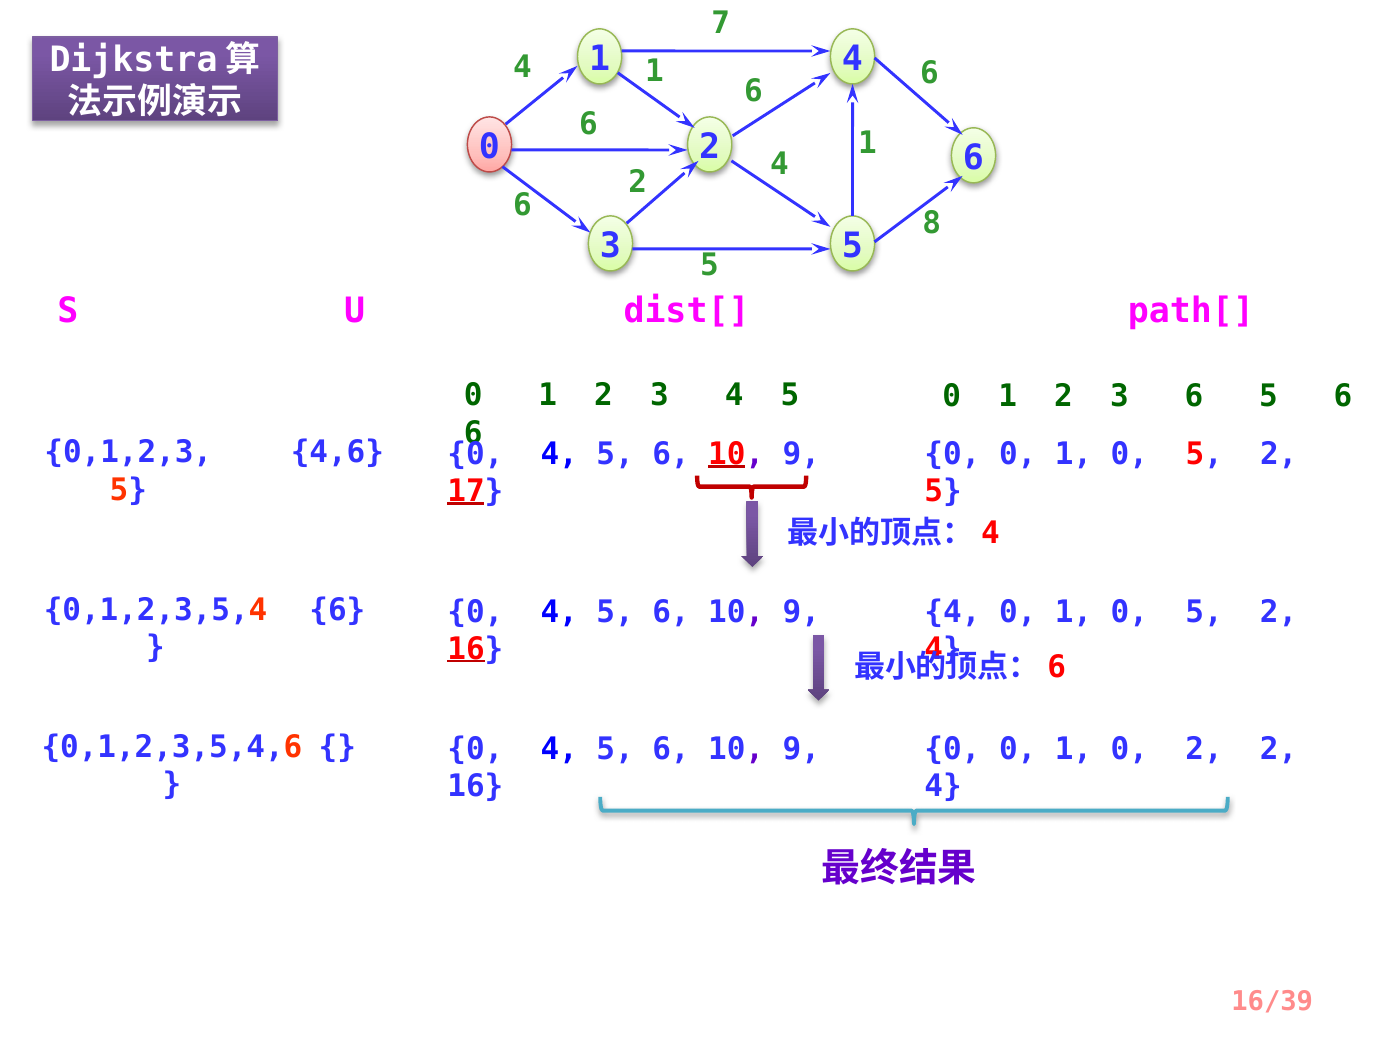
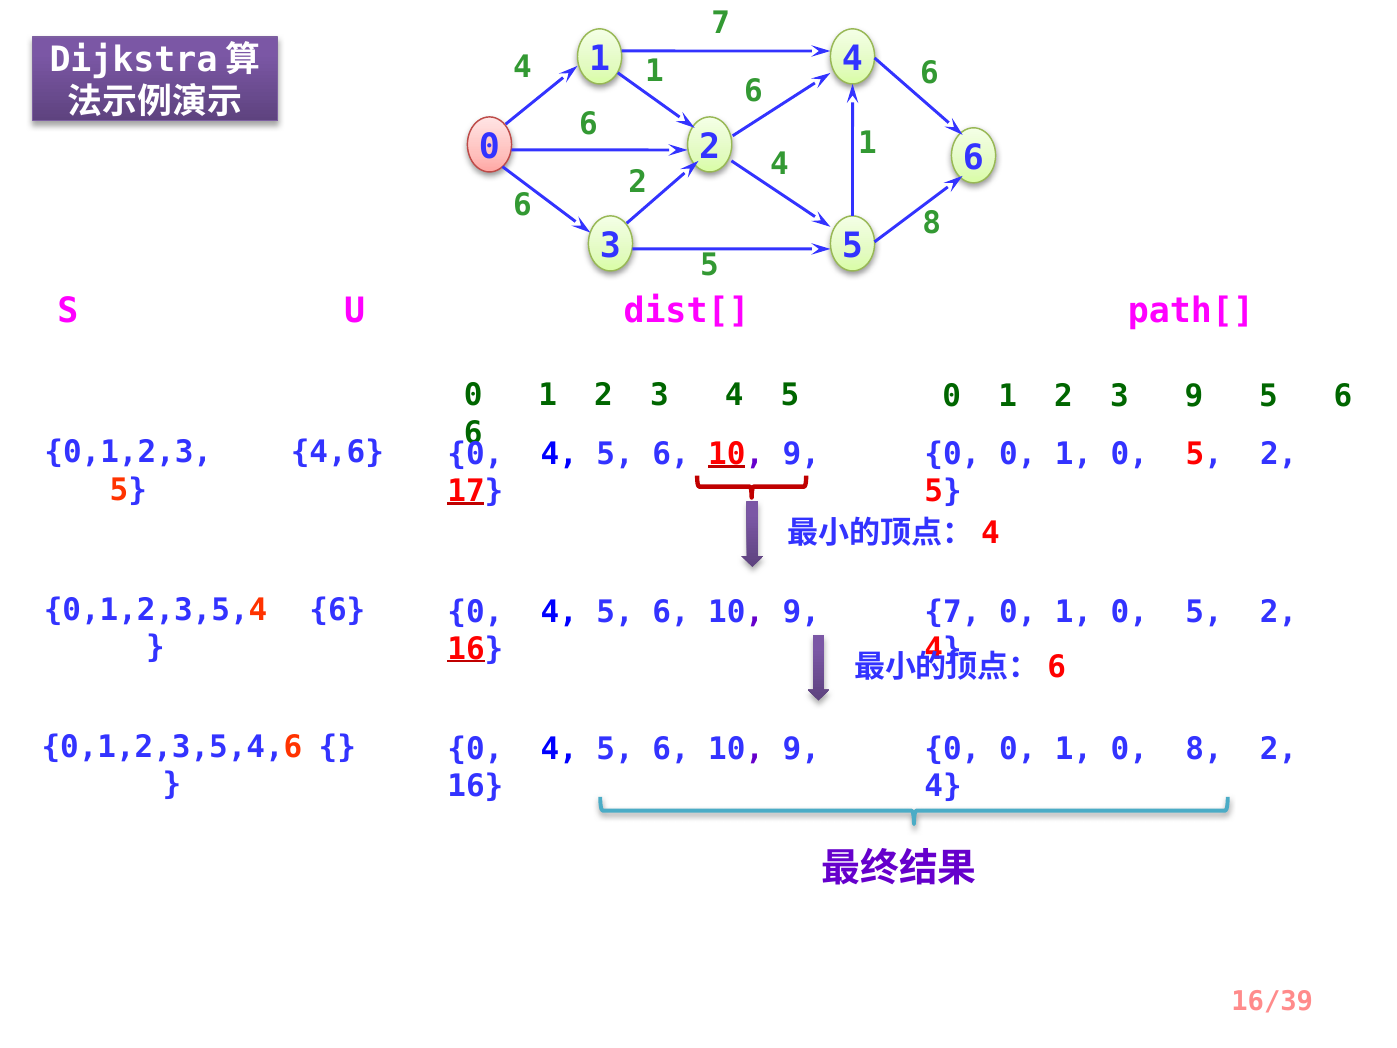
3 6: 6 -> 9
4 at (952, 612): 4 -> 7
0 2: 2 -> 8
